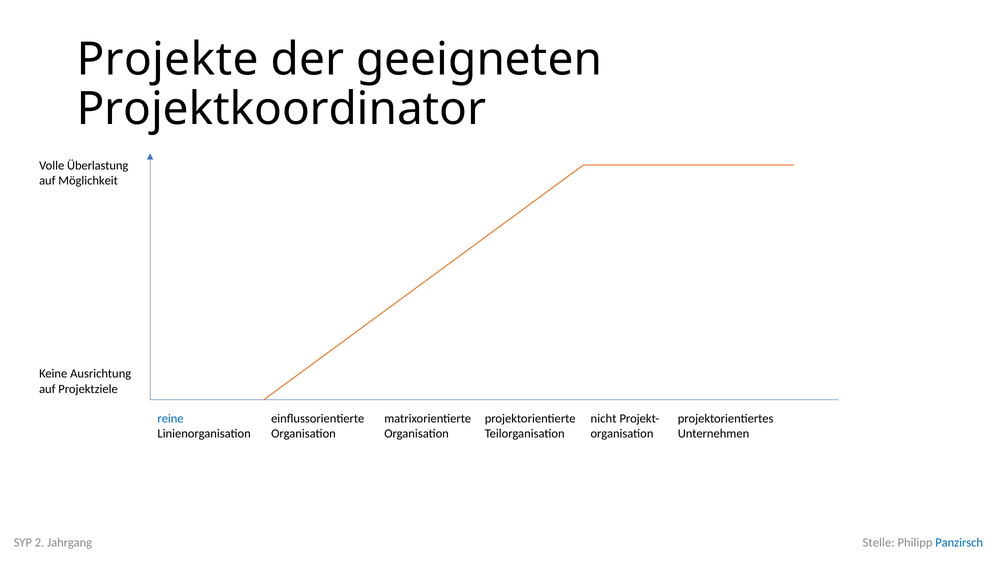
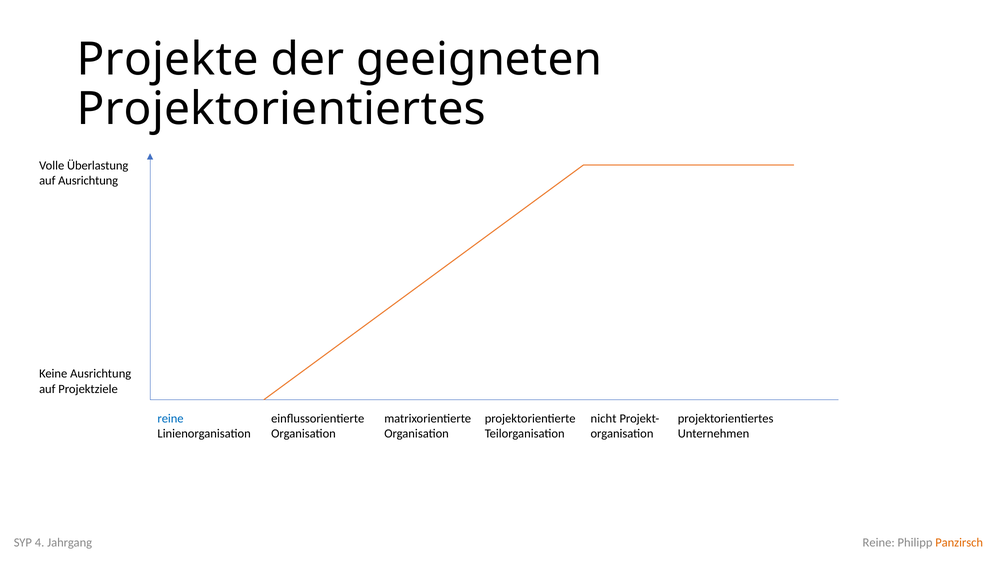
Projektkoordinator at (281, 109): Projektkoordinator -> Projektorientiertes
auf Möglichkeit: Möglichkeit -> Ausrichtung
2: 2 -> 4
Jahrgang Stelle: Stelle -> Reine
Panzirsch colour: blue -> orange
